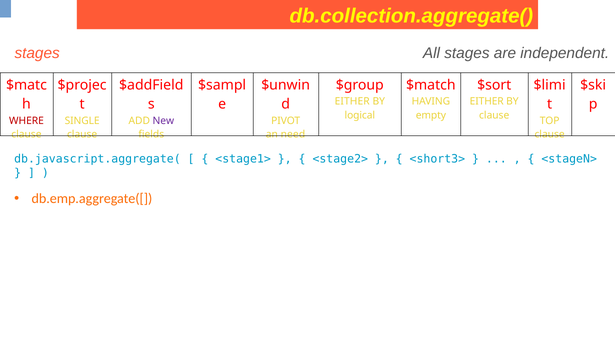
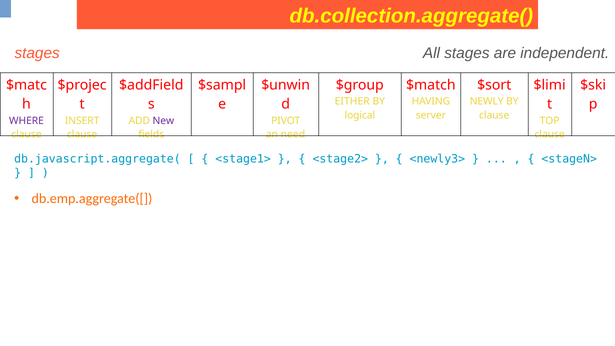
EITHER at (487, 101): EITHER -> NEWLY
empty: empty -> server
WHERE colour: red -> purple
SINGLE: SINGLE -> INSERT
<short3>: <short3> -> <newly3>
